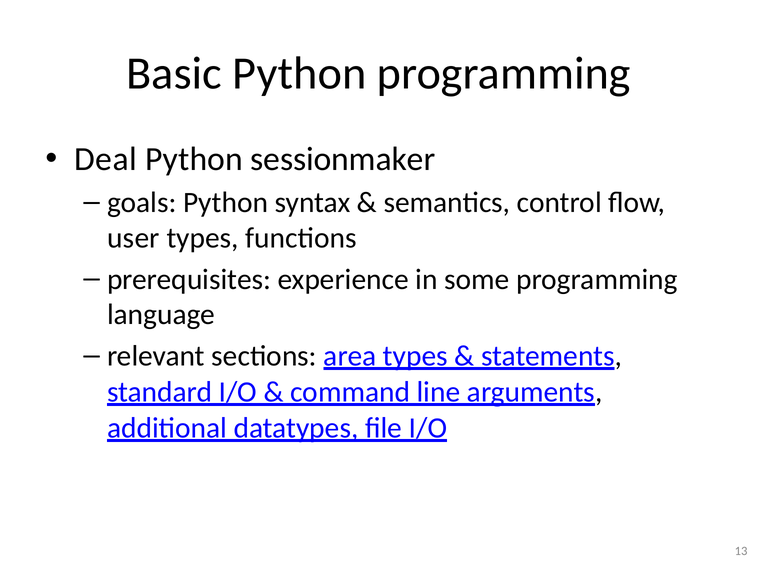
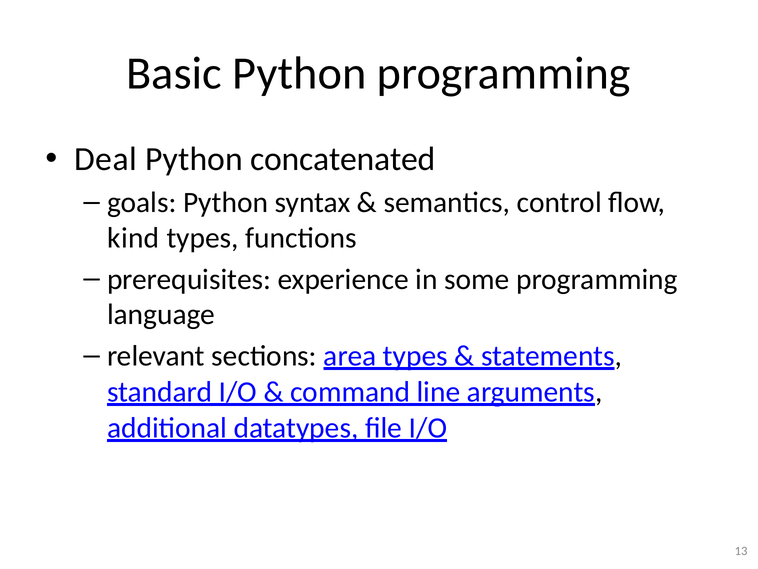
sessionmaker: sessionmaker -> concatenated
user: user -> kind
